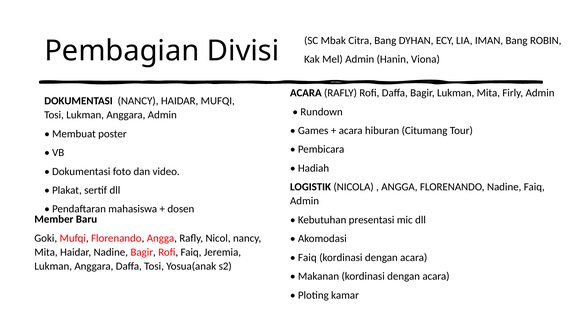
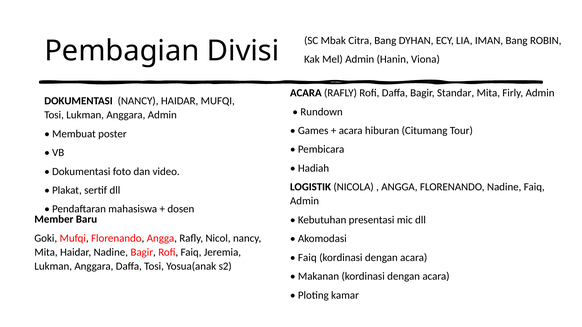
Bagir Lukman: Lukman -> Standar
